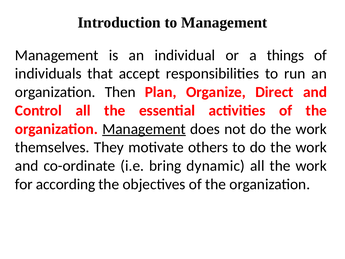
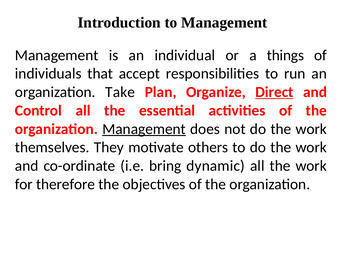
Then: Then -> Take
Direct underline: none -> present
according: according -> therefore
